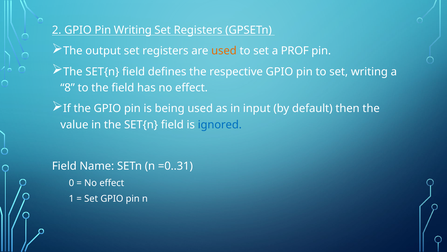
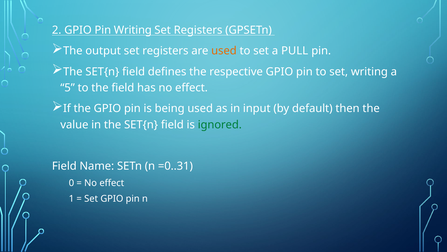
PROF: PROF -> PULL
8: 8 -> 5
ignored colour: blue -> green
